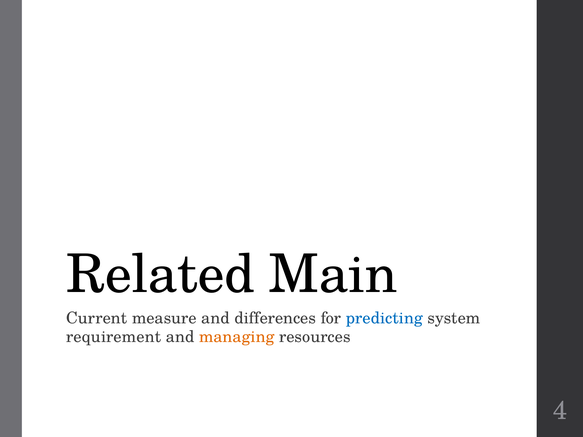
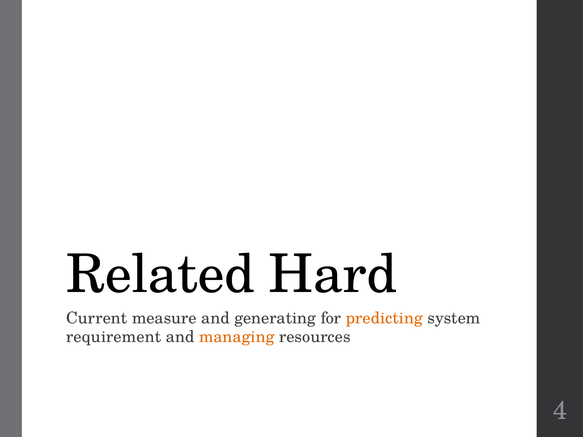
Main: Main -> Hard
differences: differences -> generating
predicting colour: blue -> orange
